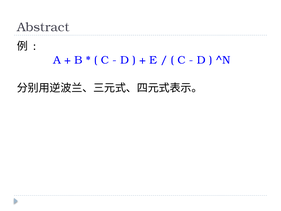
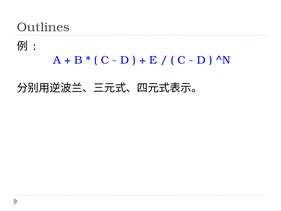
Abstract: Abstract -> Outlines
